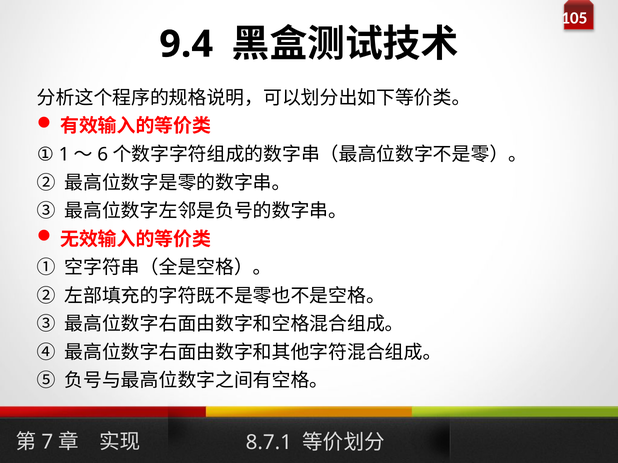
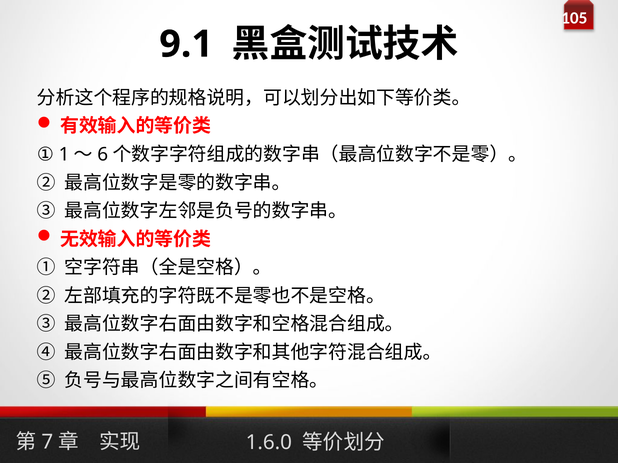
9.4: 9.4 -> 9.1
8.7.1: 8.7.1 -> 1.6.0
